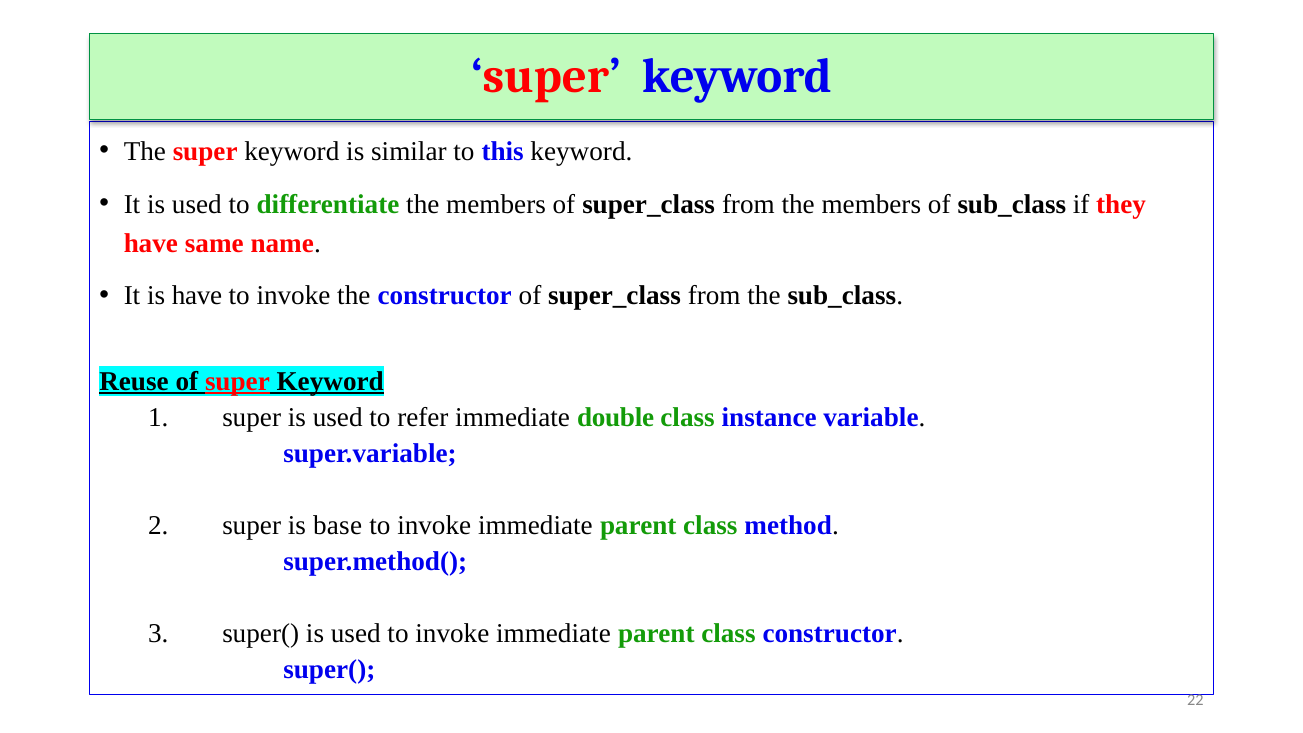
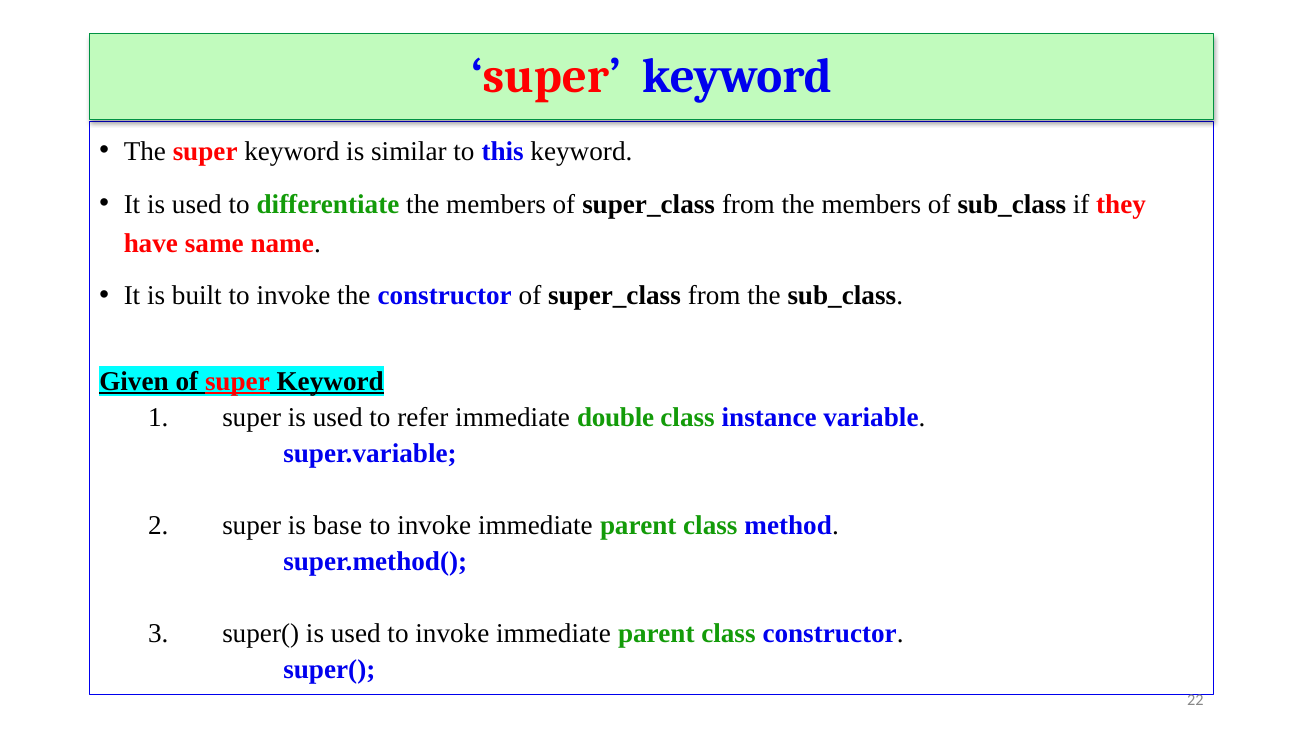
is have: have -> built
Reuse: Reuse -> Given
